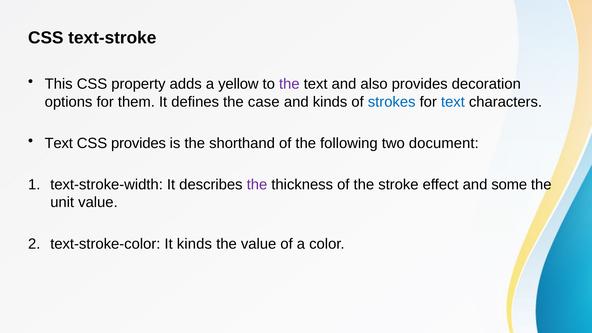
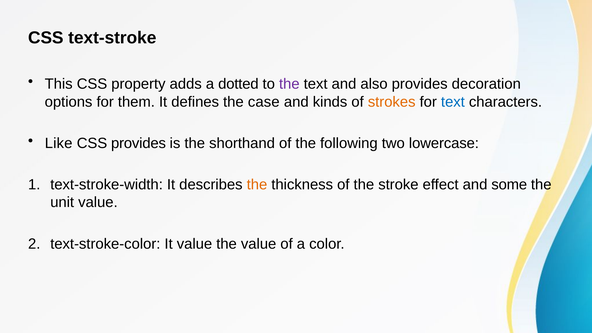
yellow: yellow -> dotted
strokes colour: blue -> orange
Text at (59, 143): Text -> Like
document: document -> lowercase
the at (257, 185) colour: purple -> orange
It kinds: kinds -> value
